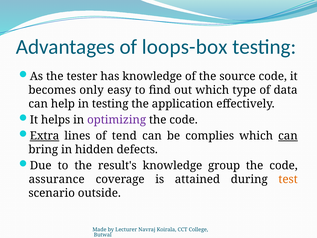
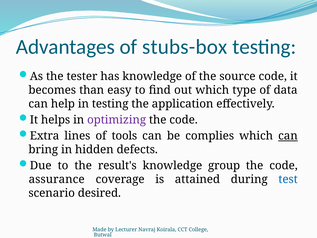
loops-box: loops-box -> stubs-box
only: only -> than
Extra underline: present -> none
tend: tend -> tools
test colour: orange -> blue
outside: outside -> desired
